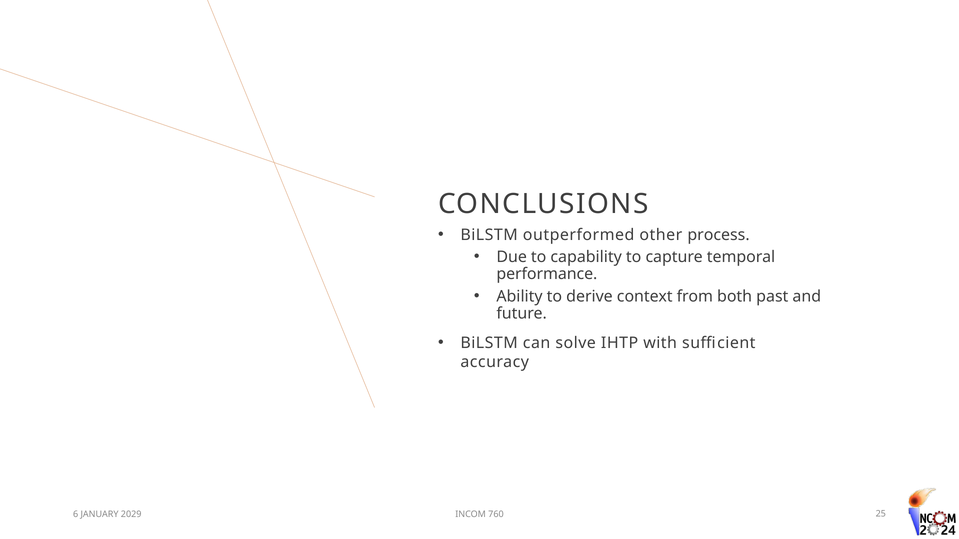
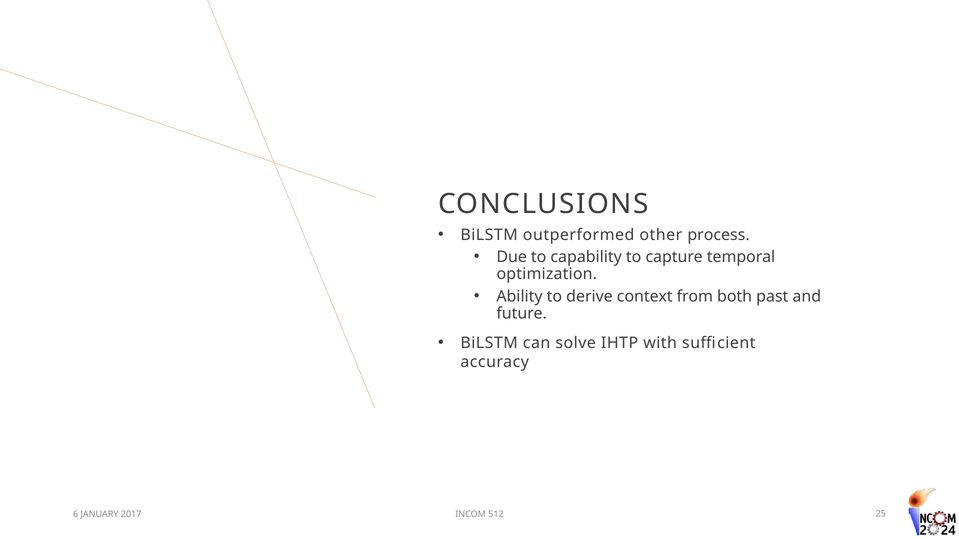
performance: performance -> optimization
2029: 2029 -> 2017
760: 760 -> 512
